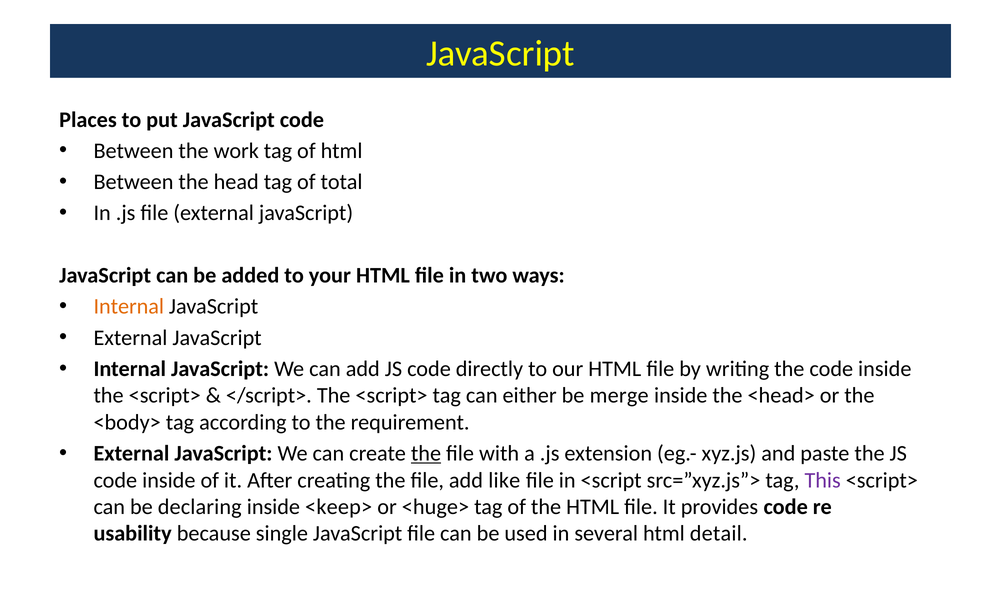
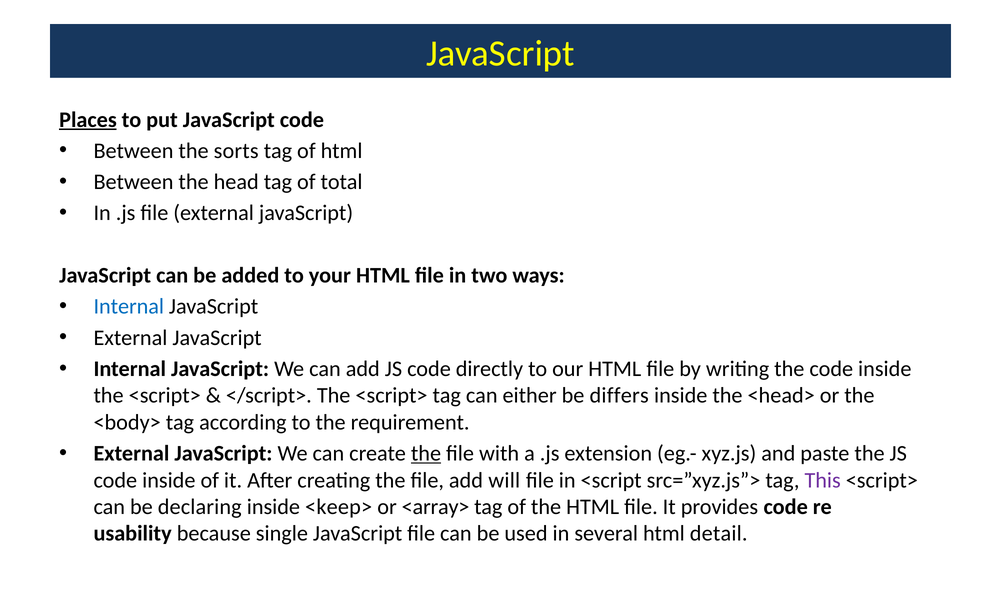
Places underline: none -> present
work: work -> sorts
Internal at (129, 306) colour: orange -> blue
merge: merge -> differs
like: like -> will
<huge>: <huge> -> <array>
